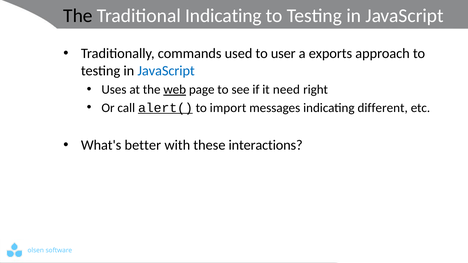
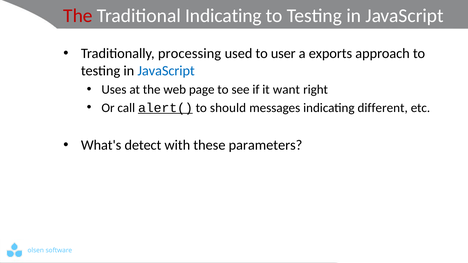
The at (78, 16) colour: black -> red
commands: commands -> processing
web underline: present -> none
need: need -> want
import: import -> should
better: better -> detect
interactions: interactions -> parameters
